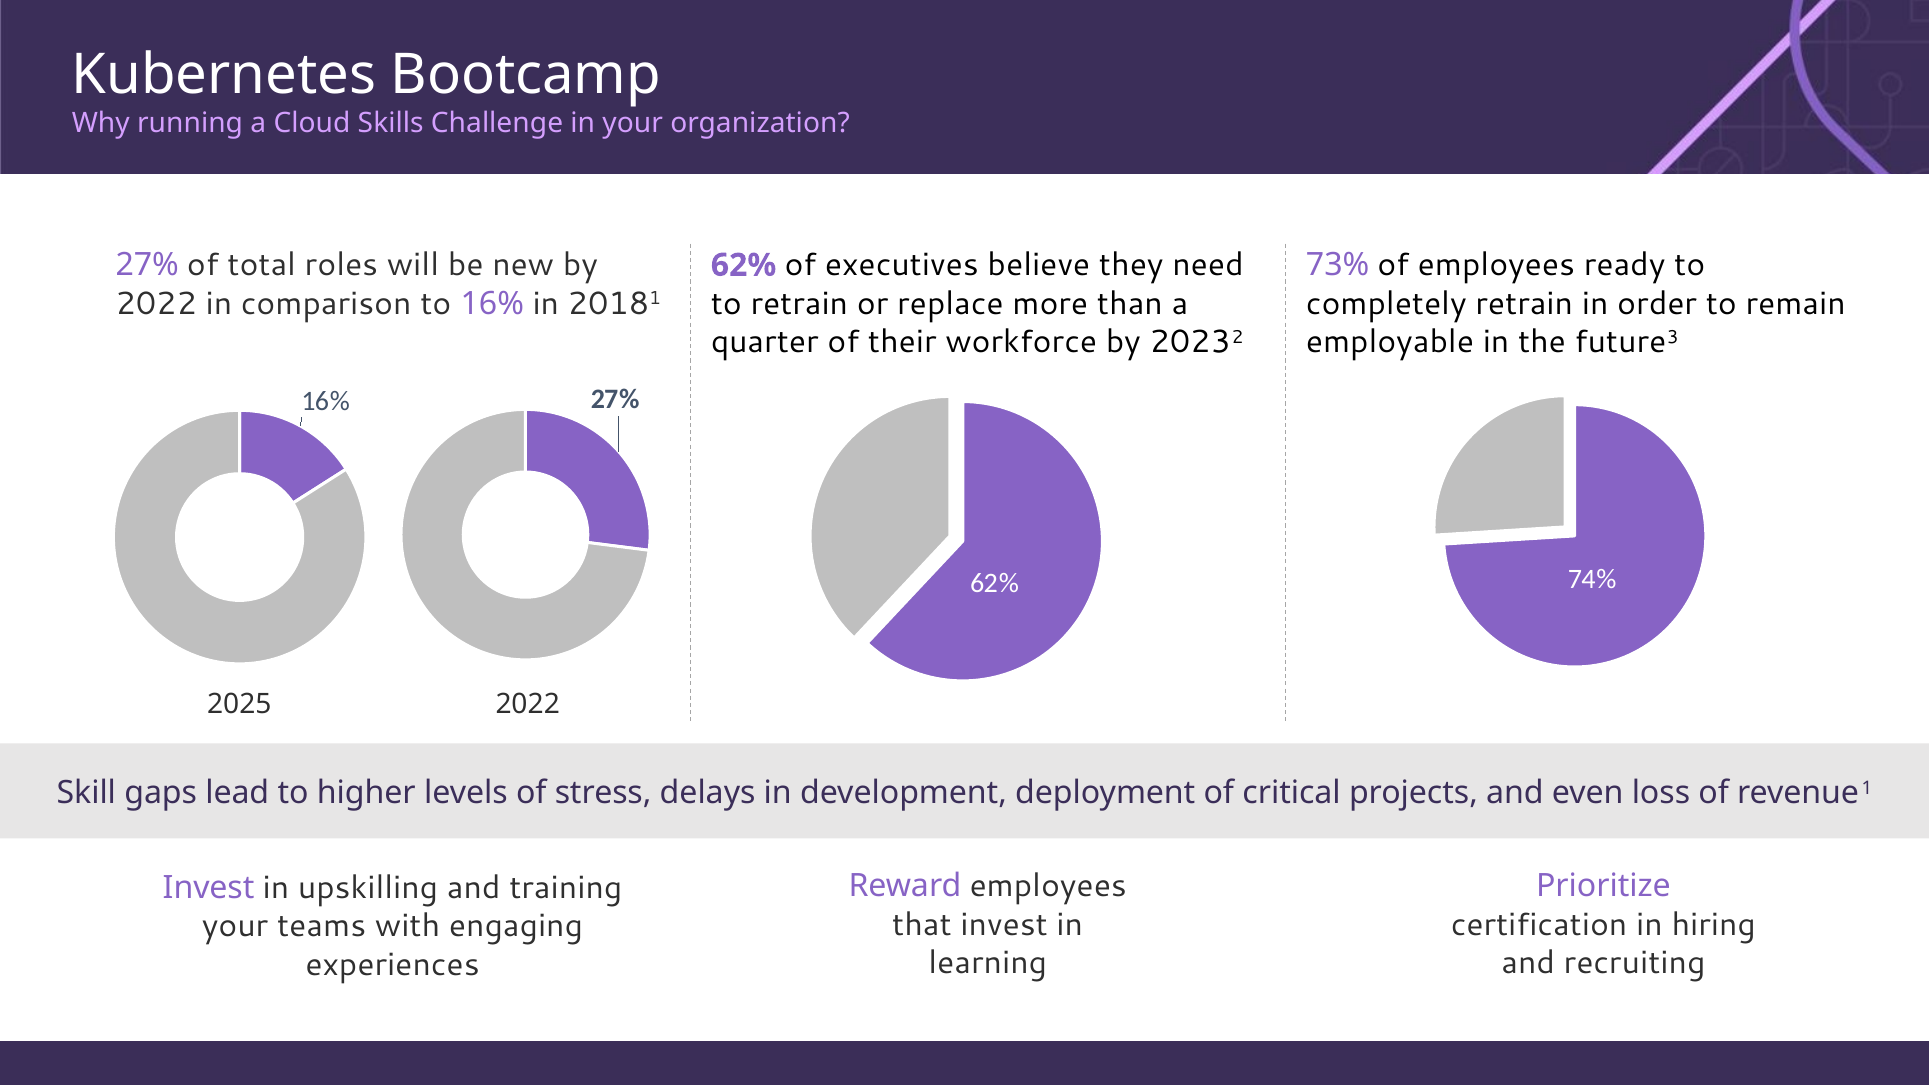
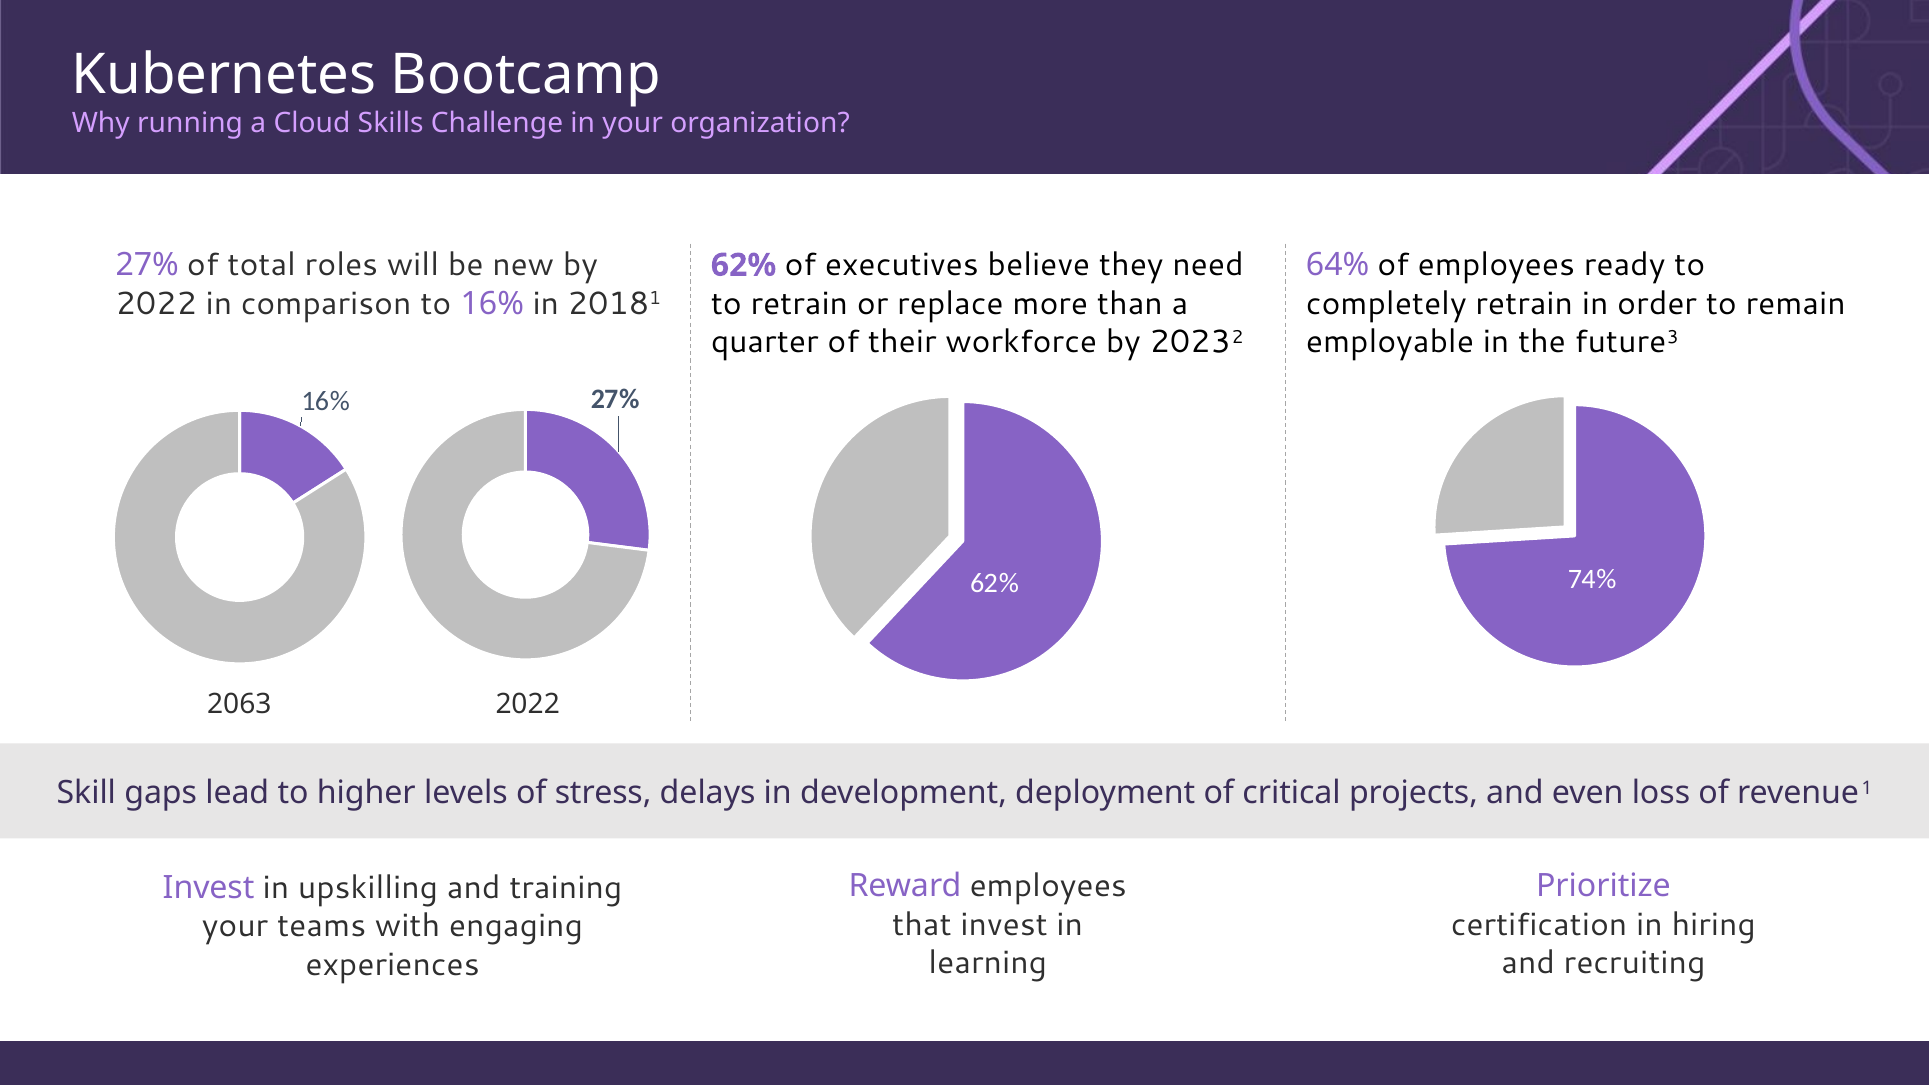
73%: 73% -> 64%
2025: 2025 -> 2063
